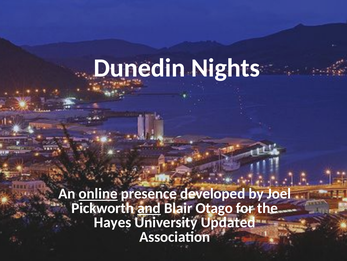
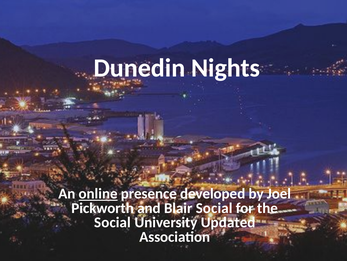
and underline: present -> none
Blair Otago: Otago -> Social
Hayes at (113, 222): Hayes -> Social
